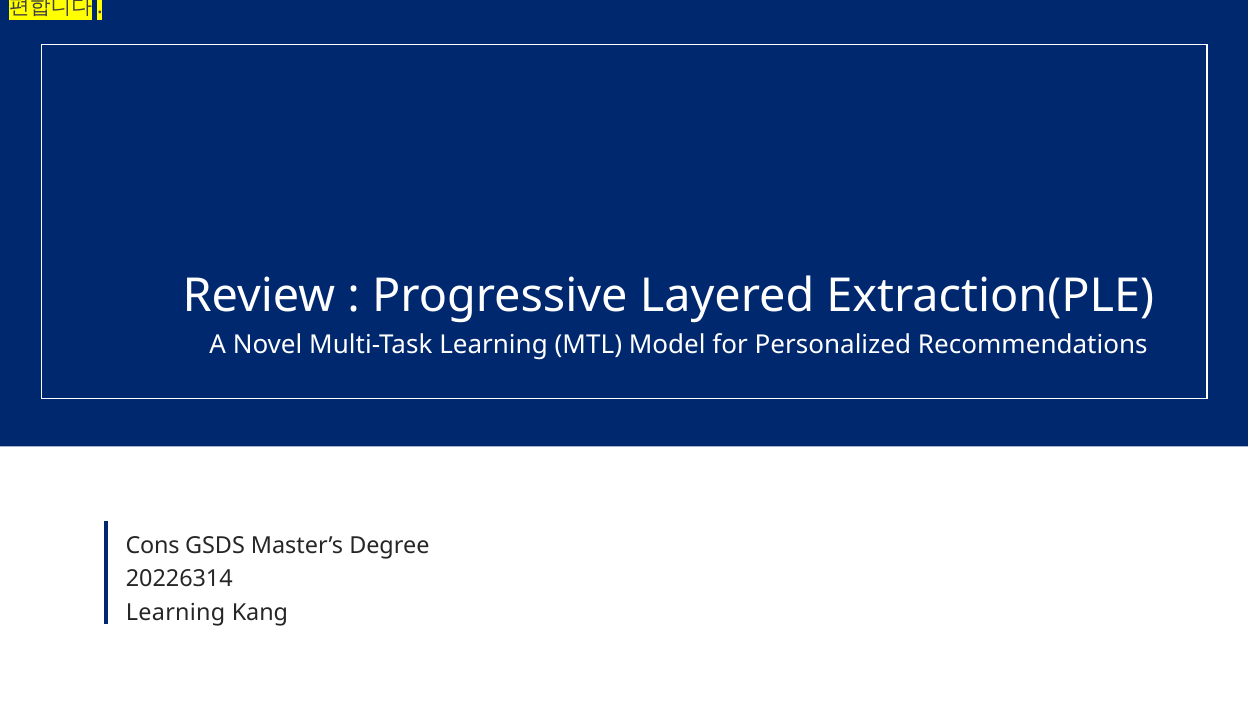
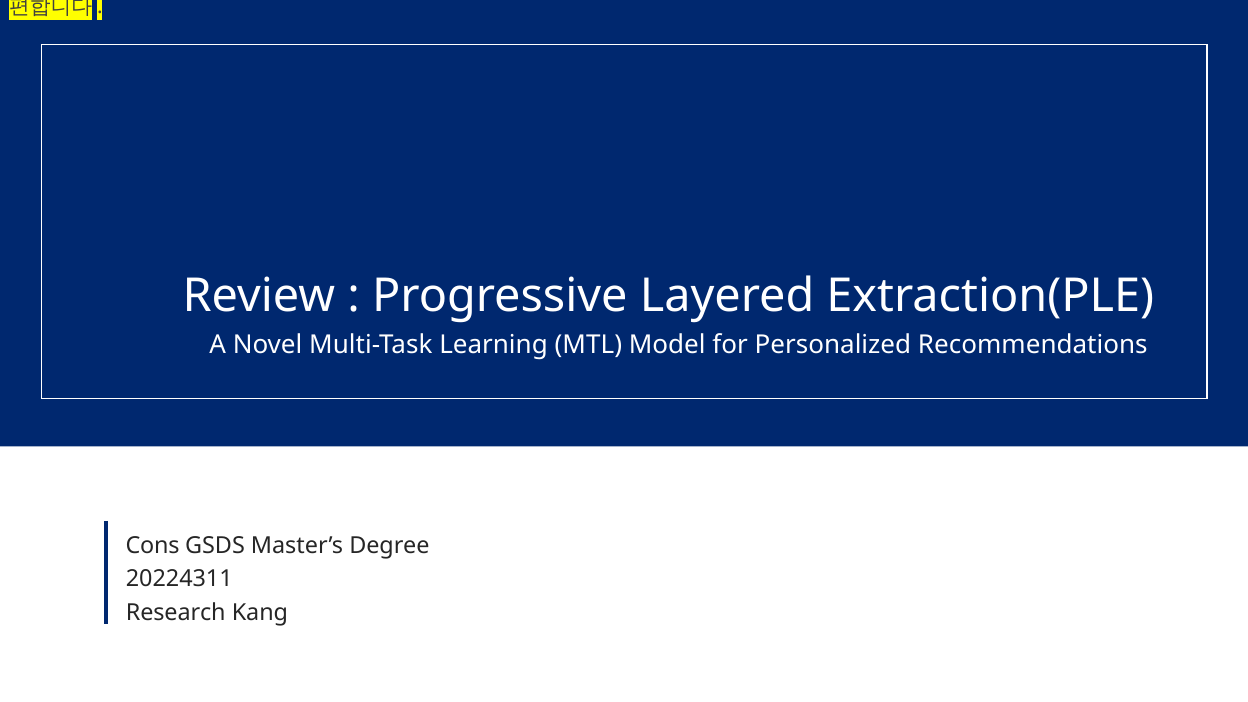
20226314: 20226314 -> 20224311
Learning at (176, 613): Learning -> Research
